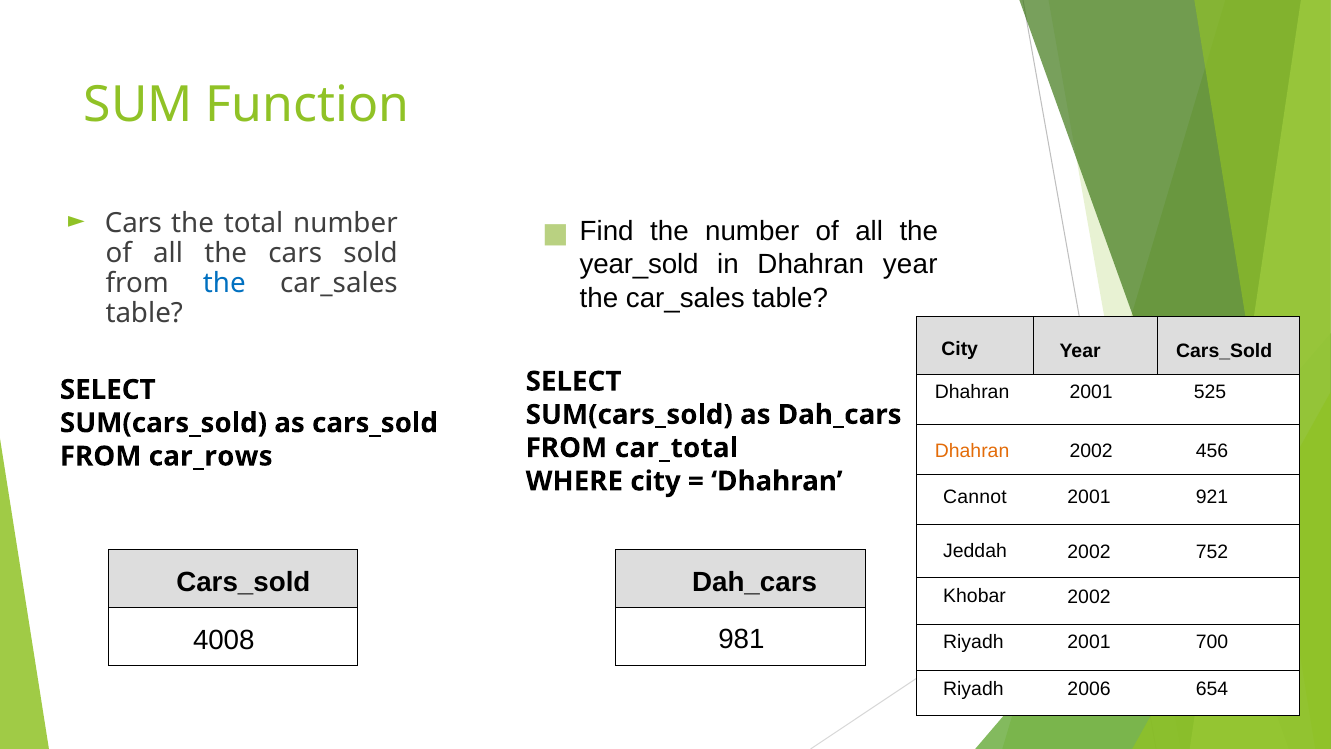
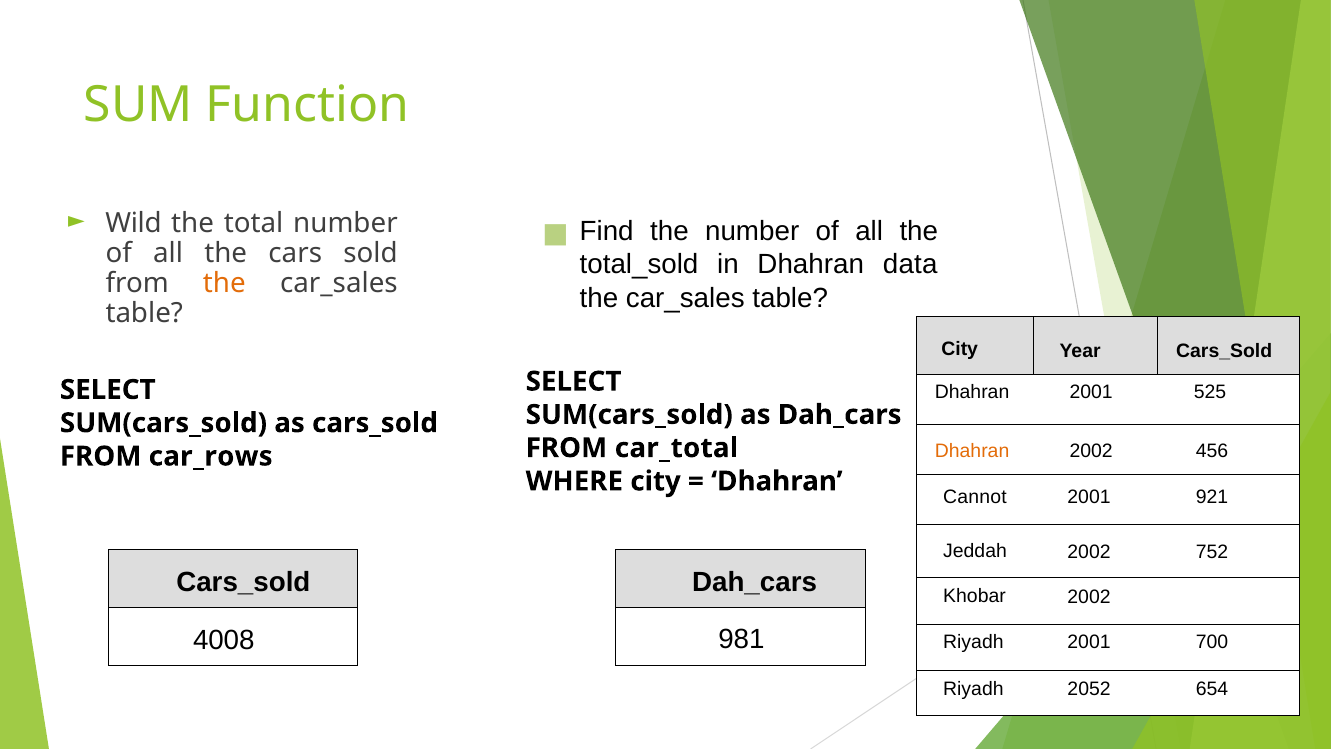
Cars at (134, 223): Cars -> Wild
year_sold: year_sold -> total_sold
Dhahran year: year -> data
the at (224, 283) colour: blue -> orange
2006: 2006 -> 2052
